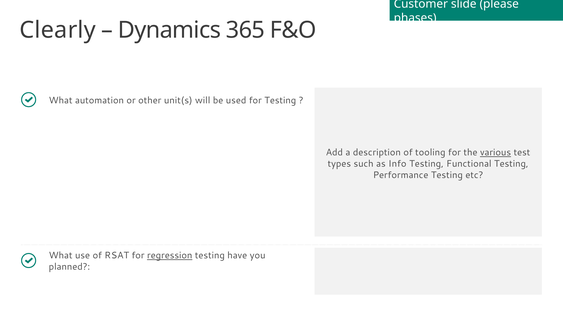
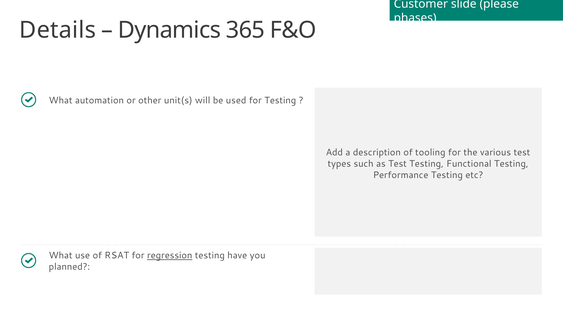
Clearly: Clearly -> Details
various underline: present -> none
as Info: Info -> Test
